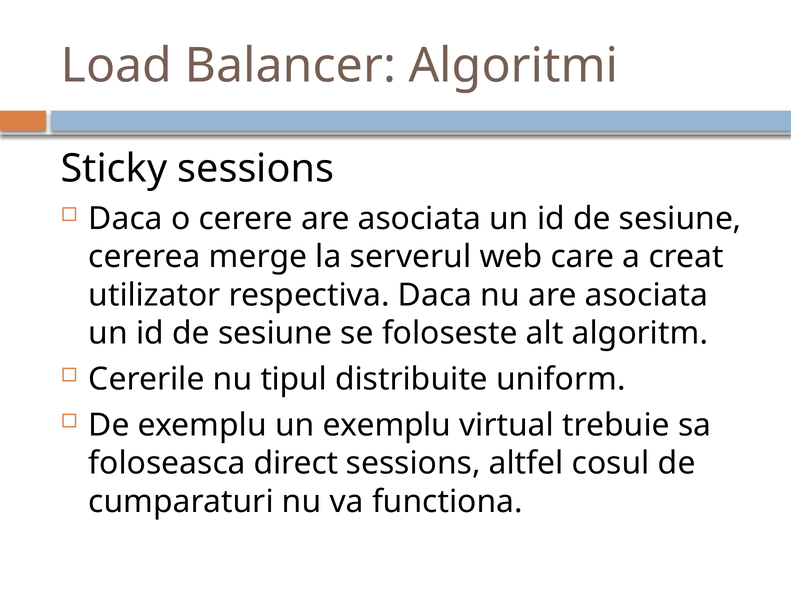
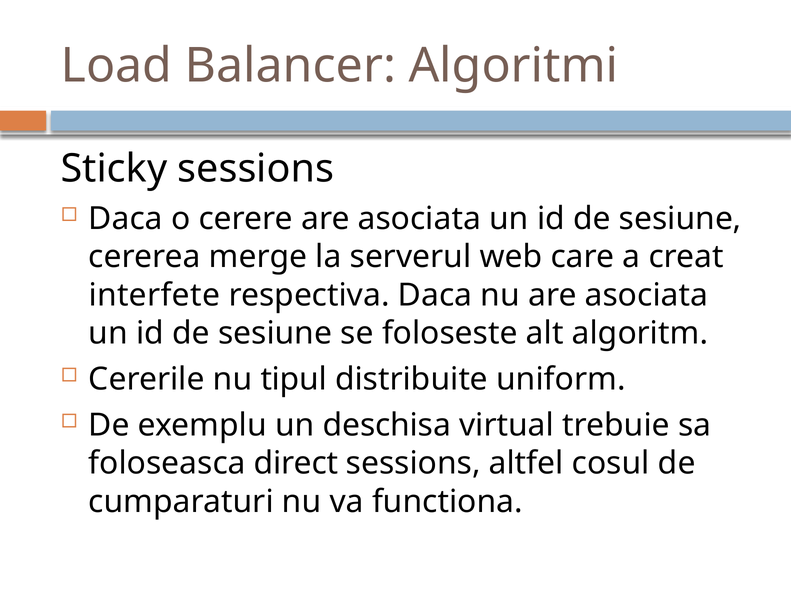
utilizator: utilizator -> interfete
un exemplu: exemplu -> deschisa
